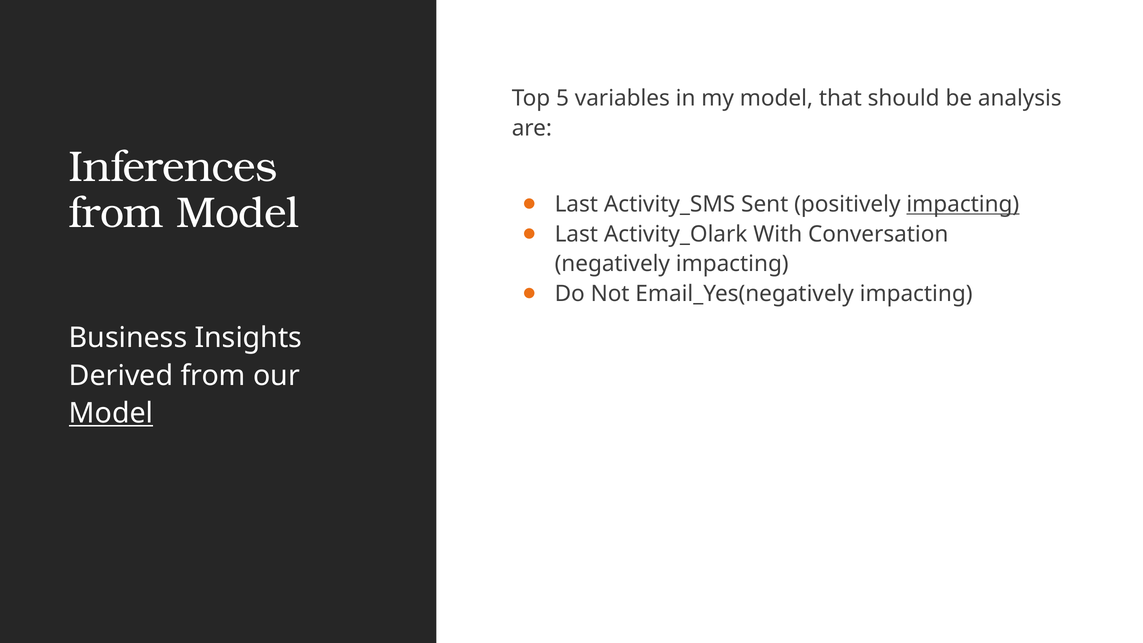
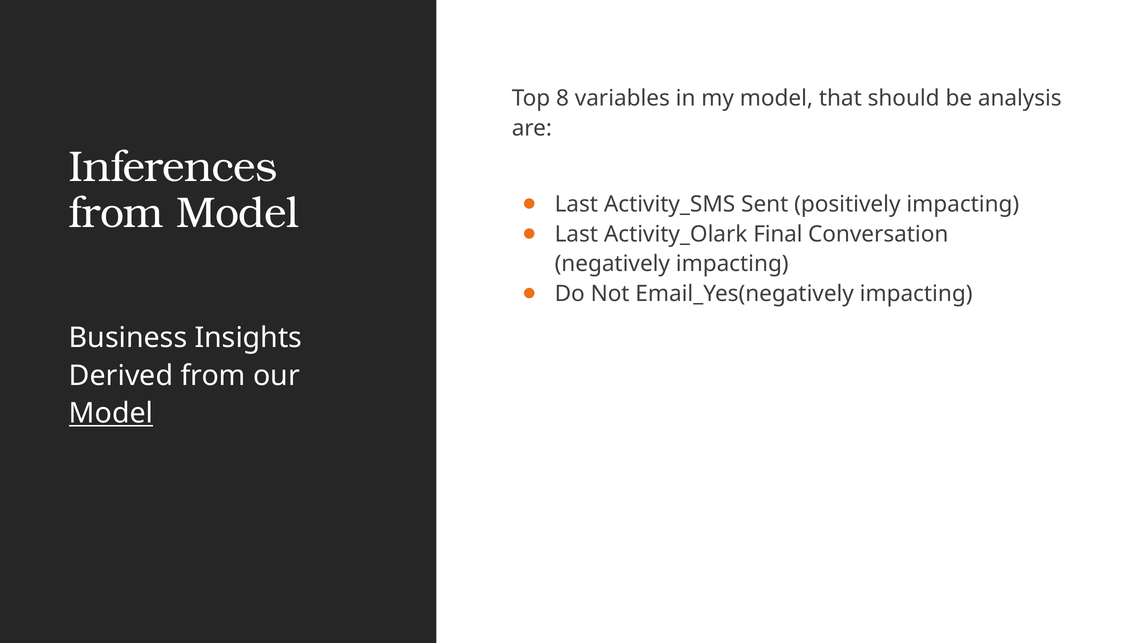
5: 5 -> 8
impacting at (963, 204) underline: present -> none
With: With -> Final
